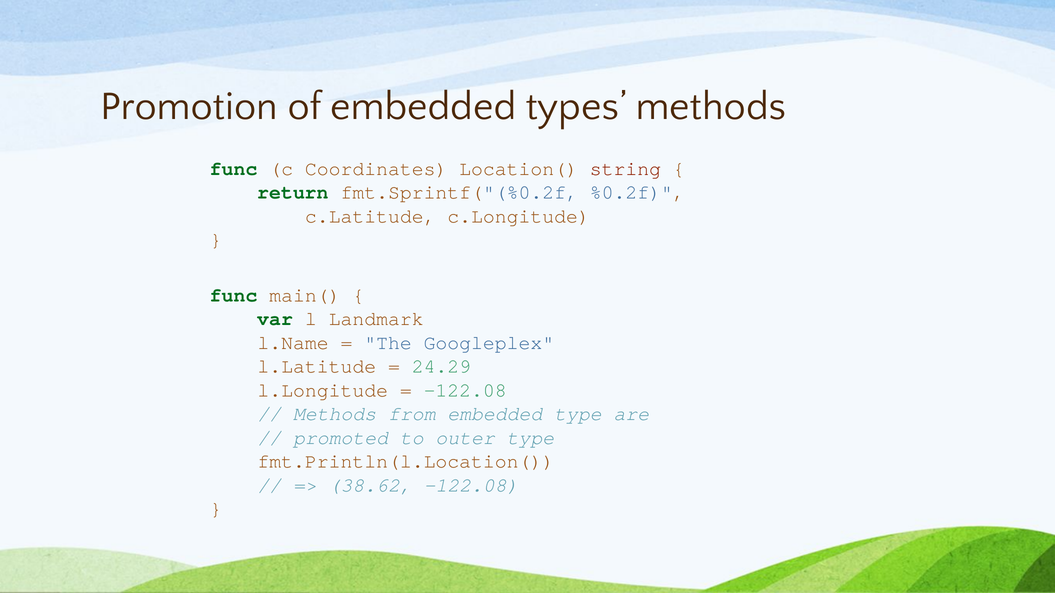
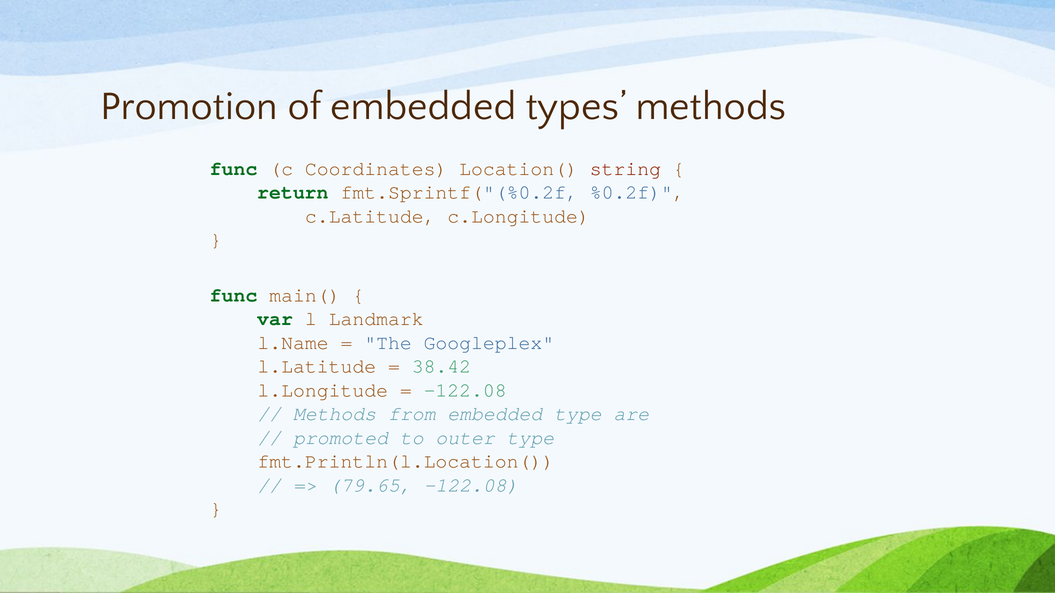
24.29: 24.29 -> 38.42
38.62: 38.62 -> 79.65
